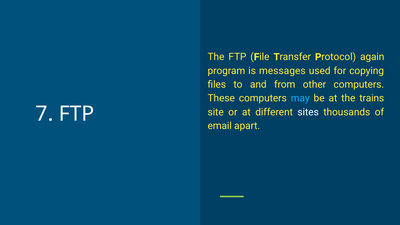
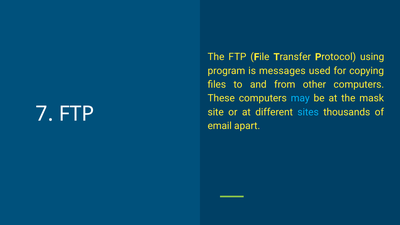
again: again -> using
trains: trains -> mask
sites colour: white -> light blue
